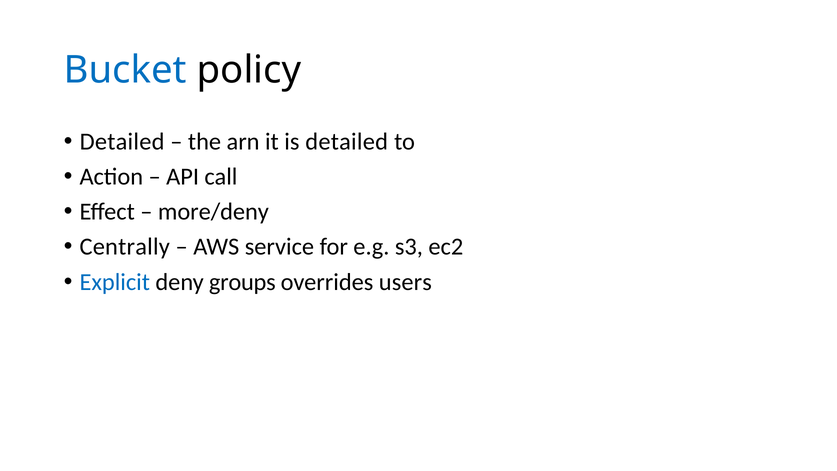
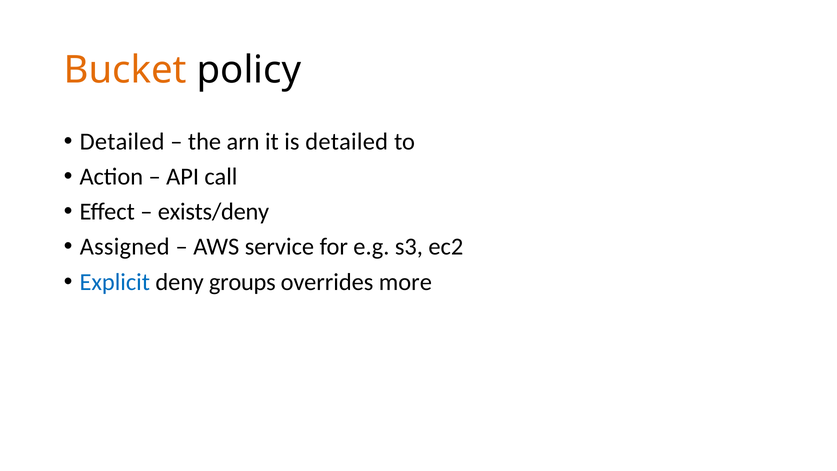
Bucket colour: blue -> orange
more/deny: more/deny -> exists/deny
Centrally: Centrally -> Assigned
users: users -> more
